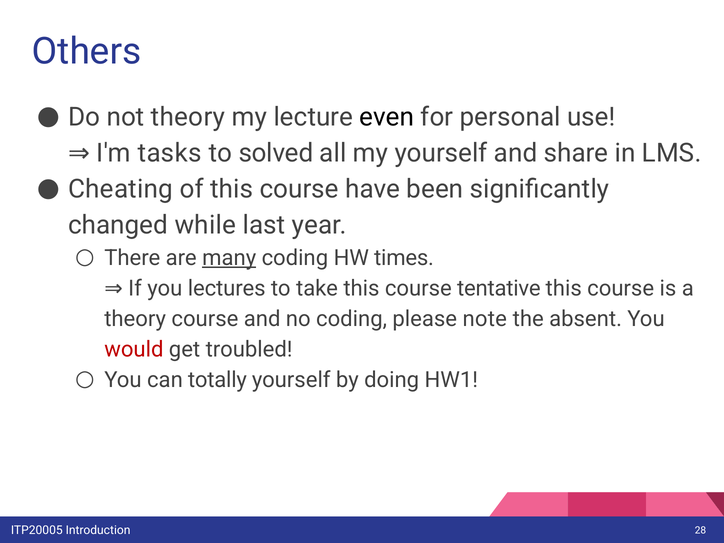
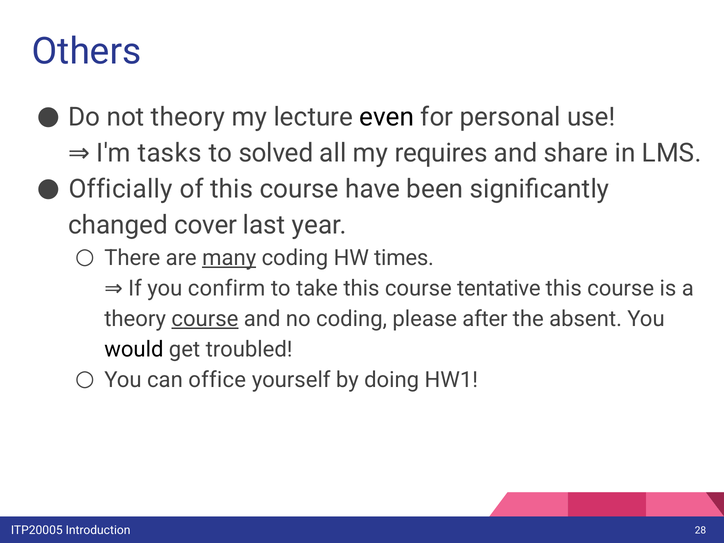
my yourself: yourself -> requires
Cheating: Cheating -> Officially
while: while -> cover
lectures: lectures -> confirm
course at (205, 319) underline: none -> present
note: note -> after
would colour: red -> black
totally: totally -> office
